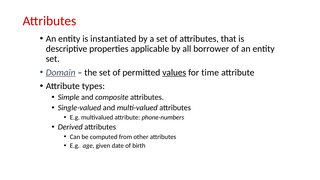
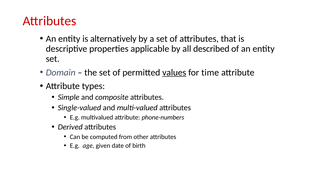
instantiated: instantiated -> alternatively
borrower: borrower -> described
Domain underline: present -> none
